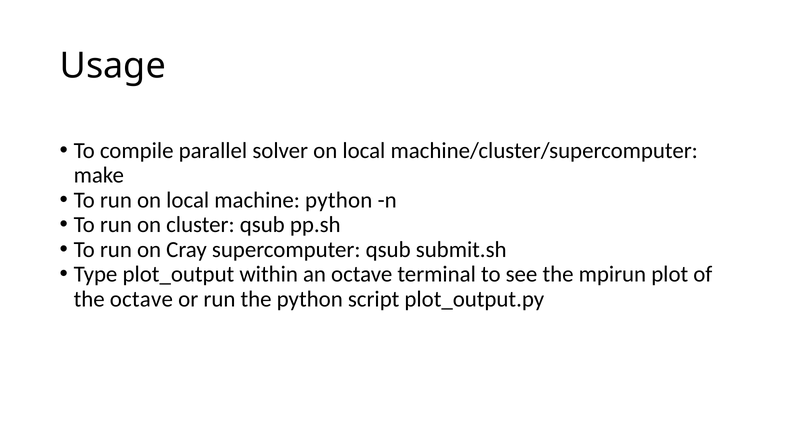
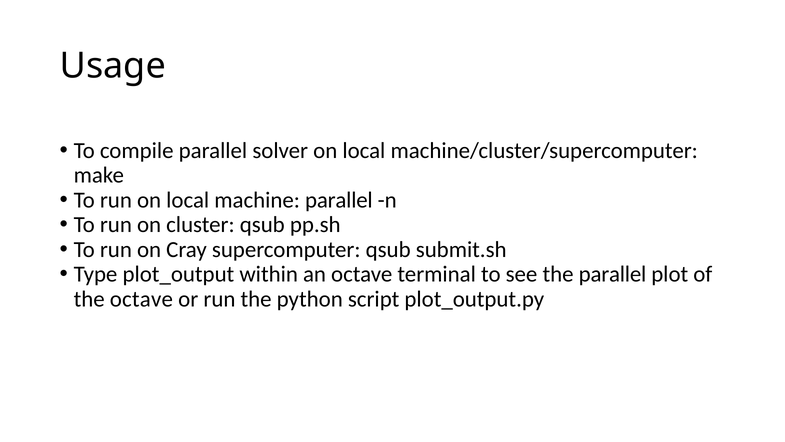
machine python: python -> parallel
the mpirun: mpirun -> parallel
